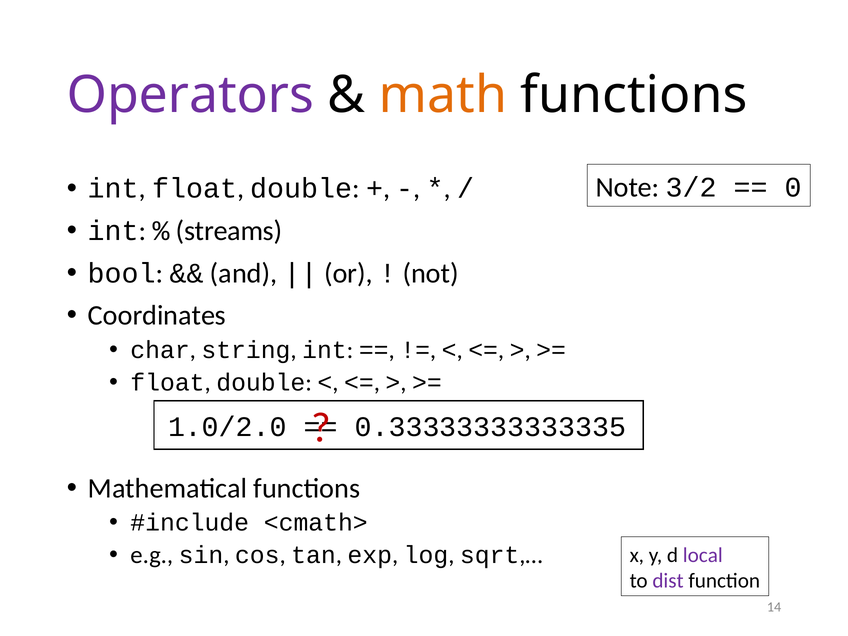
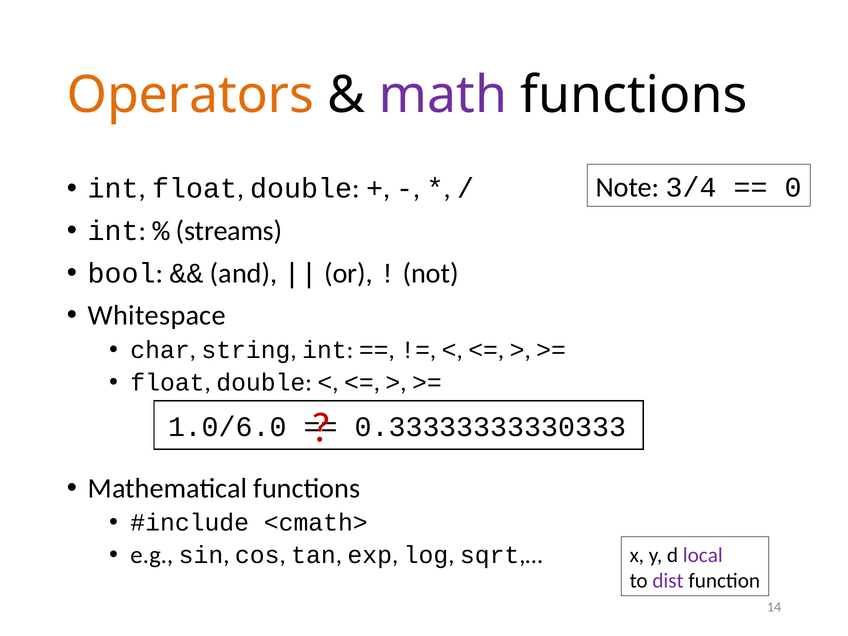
Operators colour: purple -> orange
math colour: orange -> purple
3/2: 3/2 -> 3/4
Coordinates: Coordinates -> Whitespace
1.0/2.0: 1.0/2.0 -> 1.0/6.0
0.33333333333335: 0.33333333333335 -> 0.33333333330333
